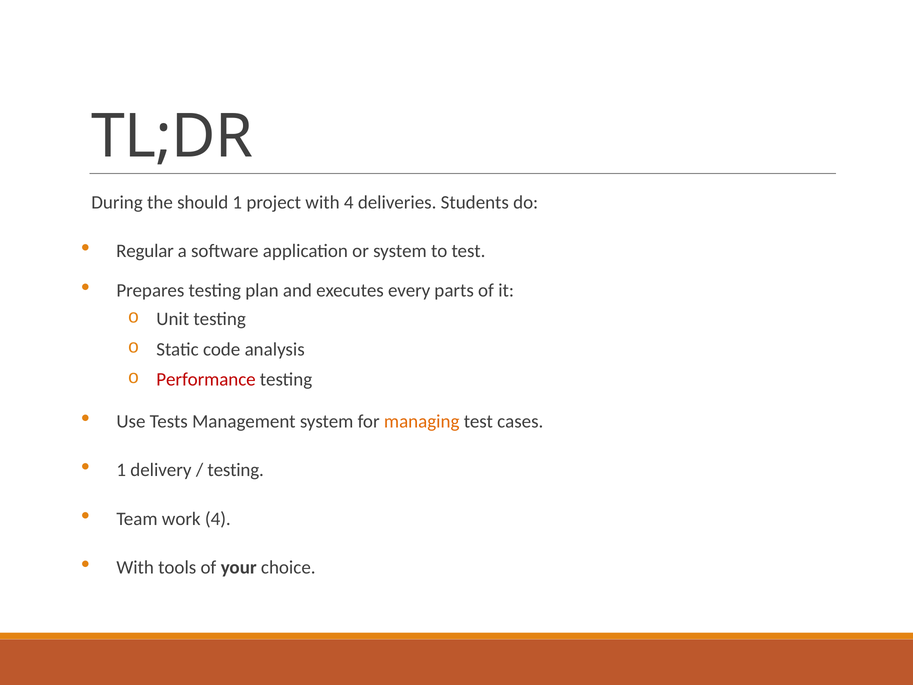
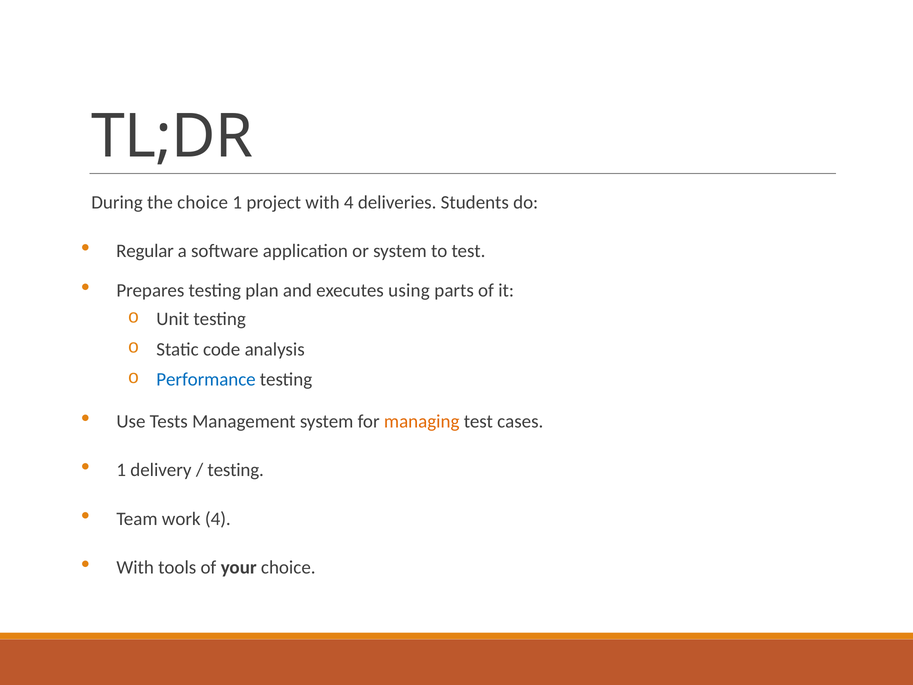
the should: should -> choice
every: every -> using
Performance colour: red -> blue
